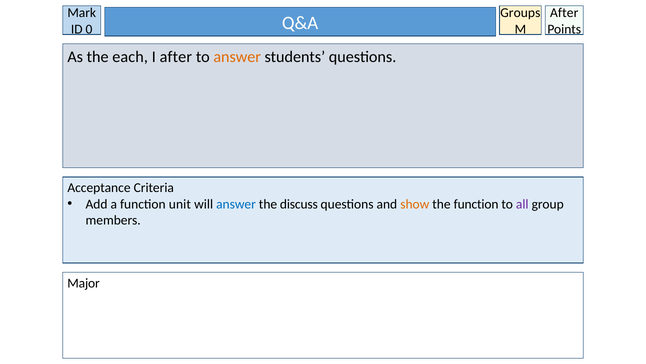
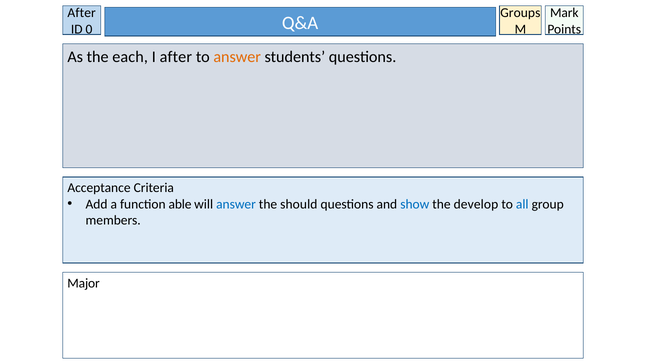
Mark at (82, 13): Mark -> After
After at (564, 13): After -> Mark
unit: unit -> able
discuss: discuss -> should
show colour: orange -> blue
the function: function -> develop
all colour: purple -> blue
